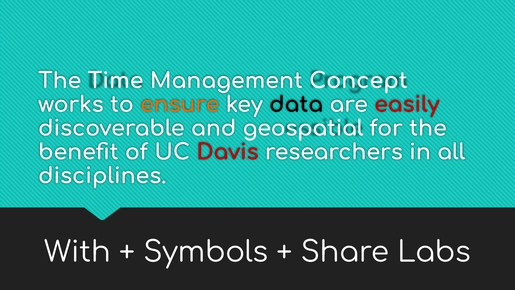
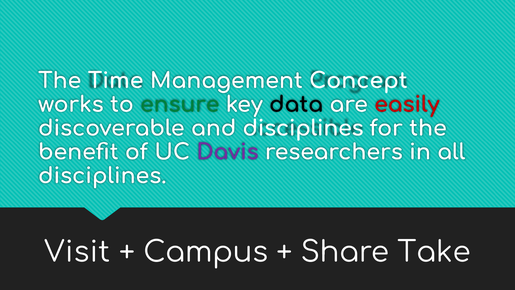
ensure colour: orange -> green
and geospatial: geospatial -> disciplines
Davis colour: red -> purple
With: With -> Visit
Symbols: Symbols -> Campus
Labs: Labs -> Take
